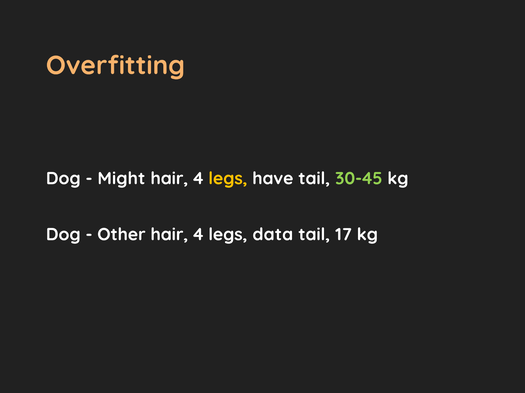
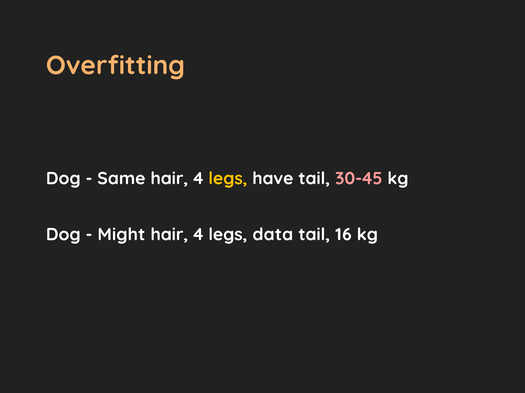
Might: Might -> Same
30-45 colour: light green -> pink
Other: Other -> Might
17: 17 -> 16
